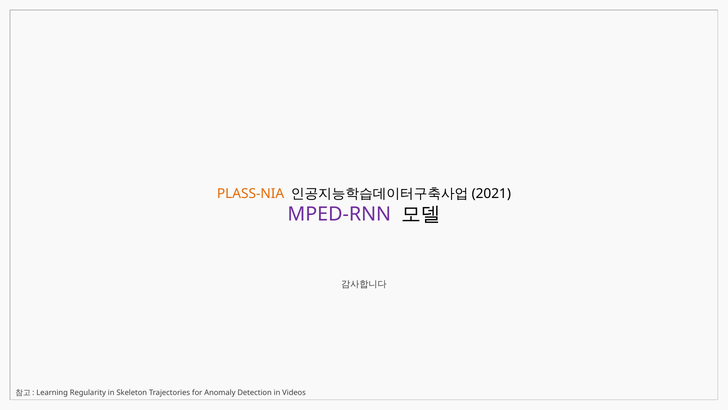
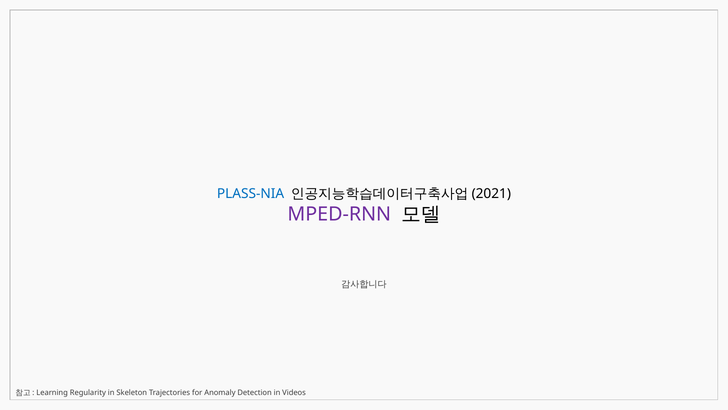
PLASS-NIA colour: orange -> blue
